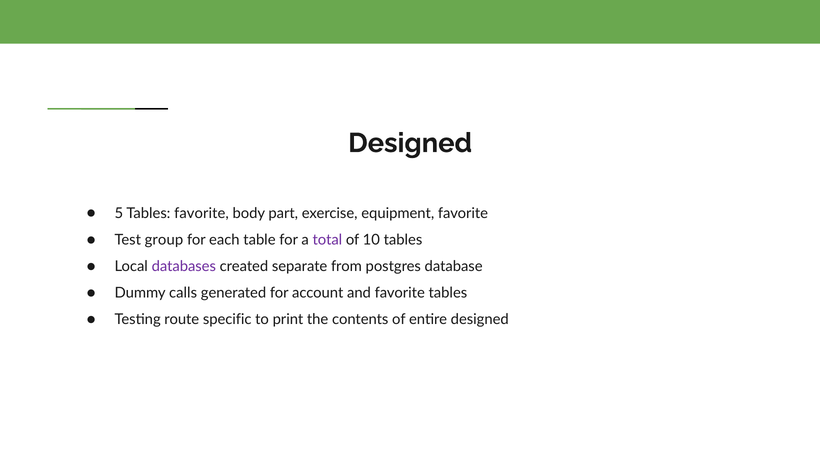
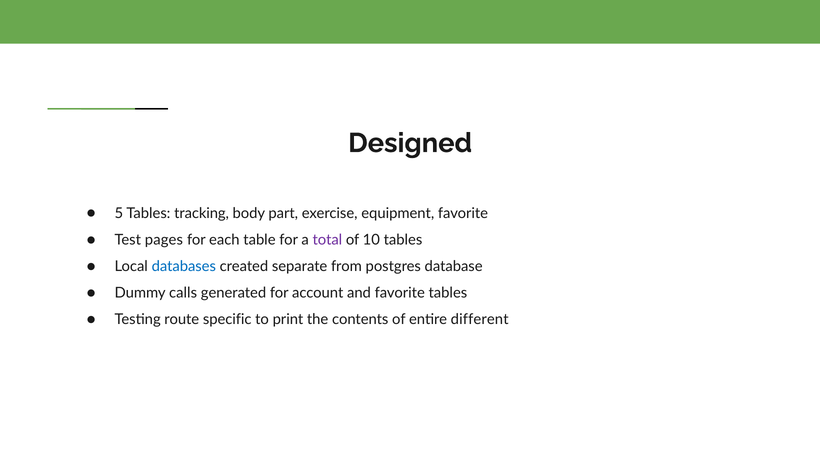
Tables favorite: favorite -> tracking
group: group -> pages
databases colour: purple -> blue
entire designed: designed -> different
